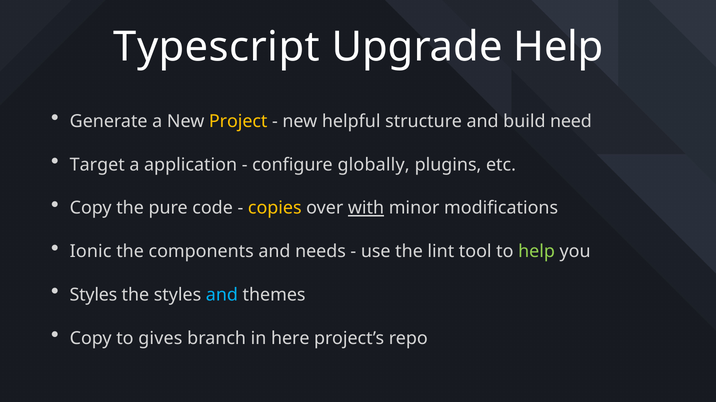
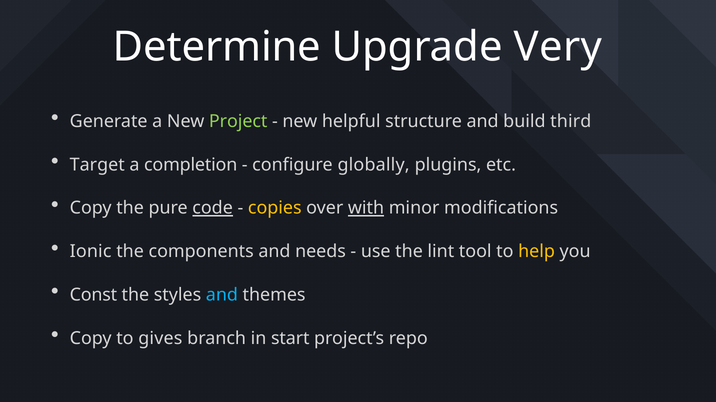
Typescript: Typescript -> Determine
Upgrade Help: Help -> Very
Project colour: yellow -> light green
need: need -> third
application: application -> completion
code underline: none -> present
help at (537, 252) colour: light green -> yellow
Styles at (93, 295): Styles -> Const
here: here -> start
